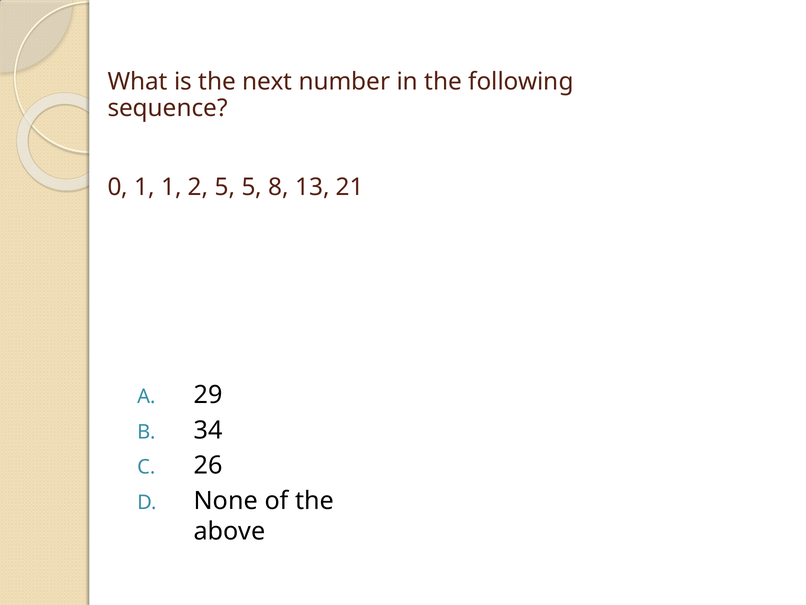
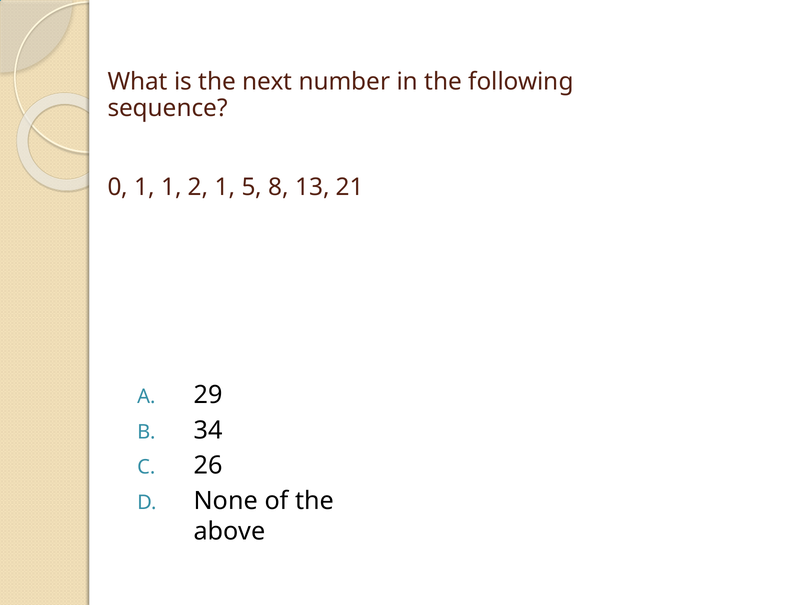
2 5: 5 -> 1
